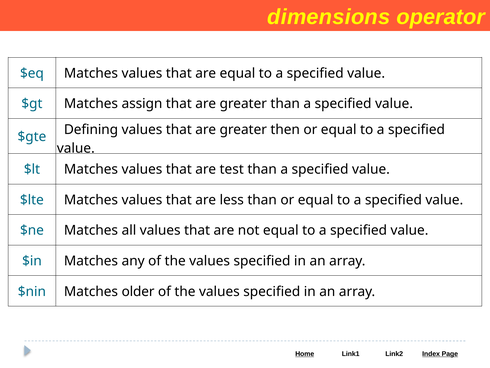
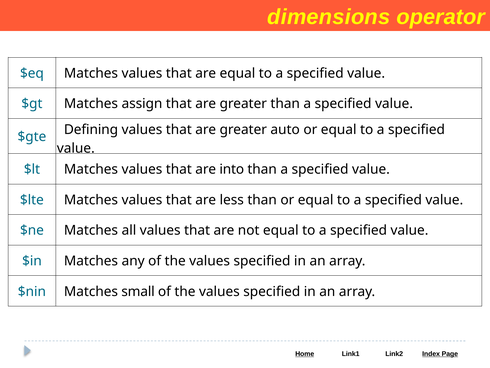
then: then -> auto
test: test -> into
older: older -> small
